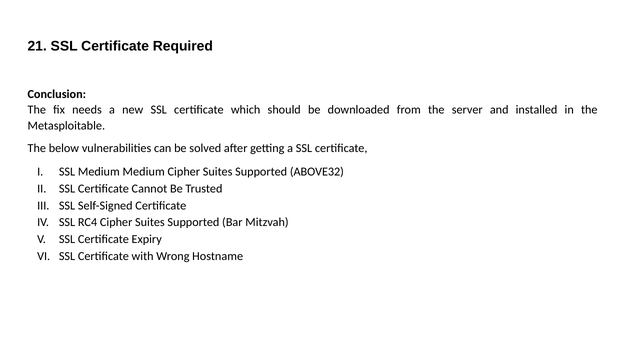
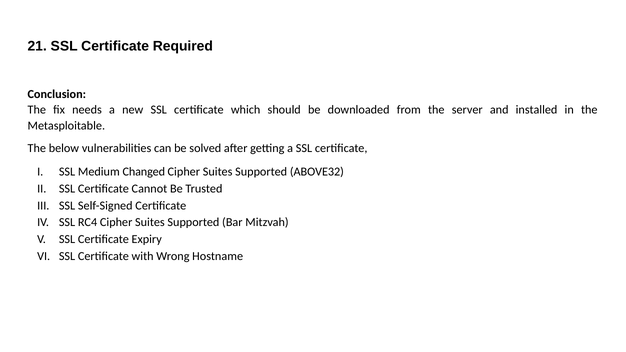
Medium Medium: Medium -> Changed
